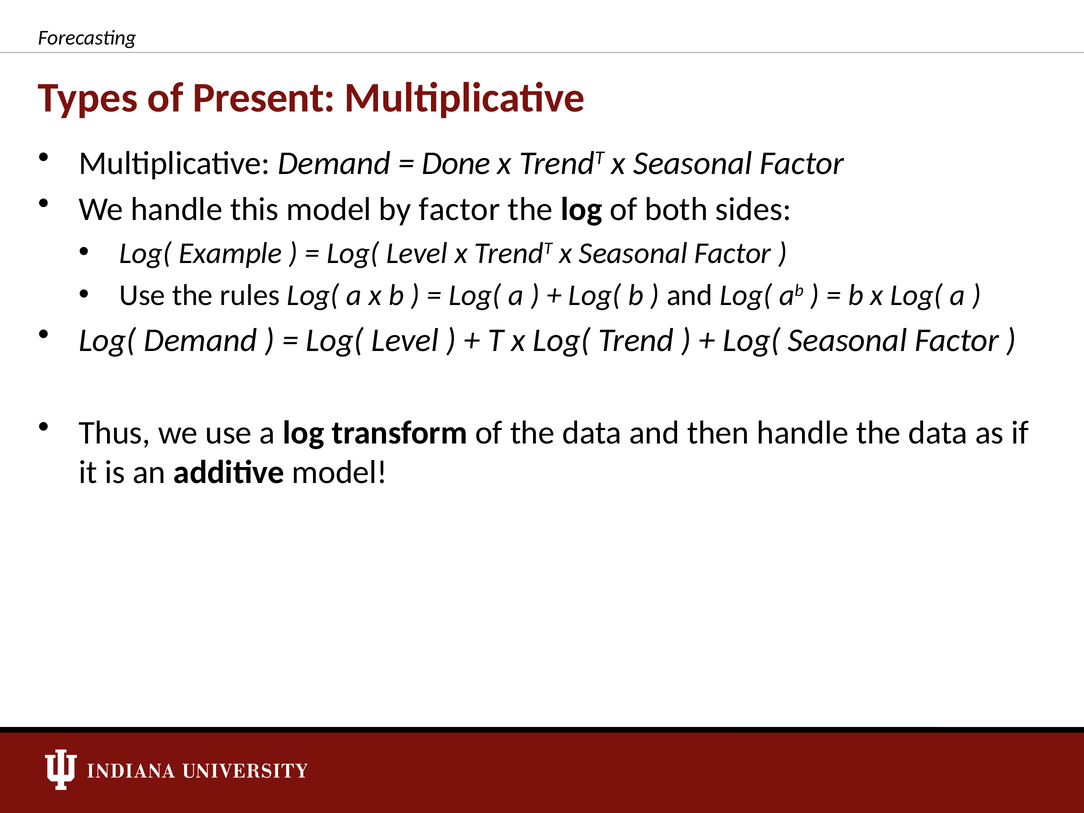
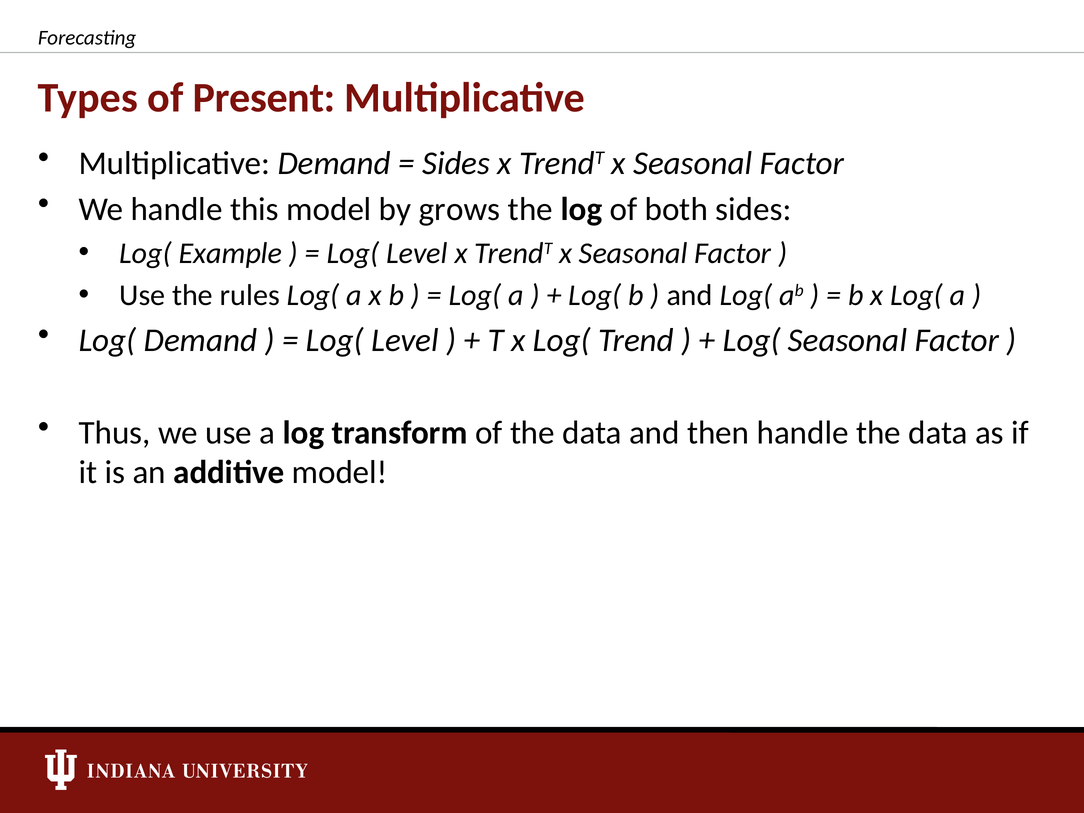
Done at (456, 163): Done -> Sides
by factor: factor -> grows
